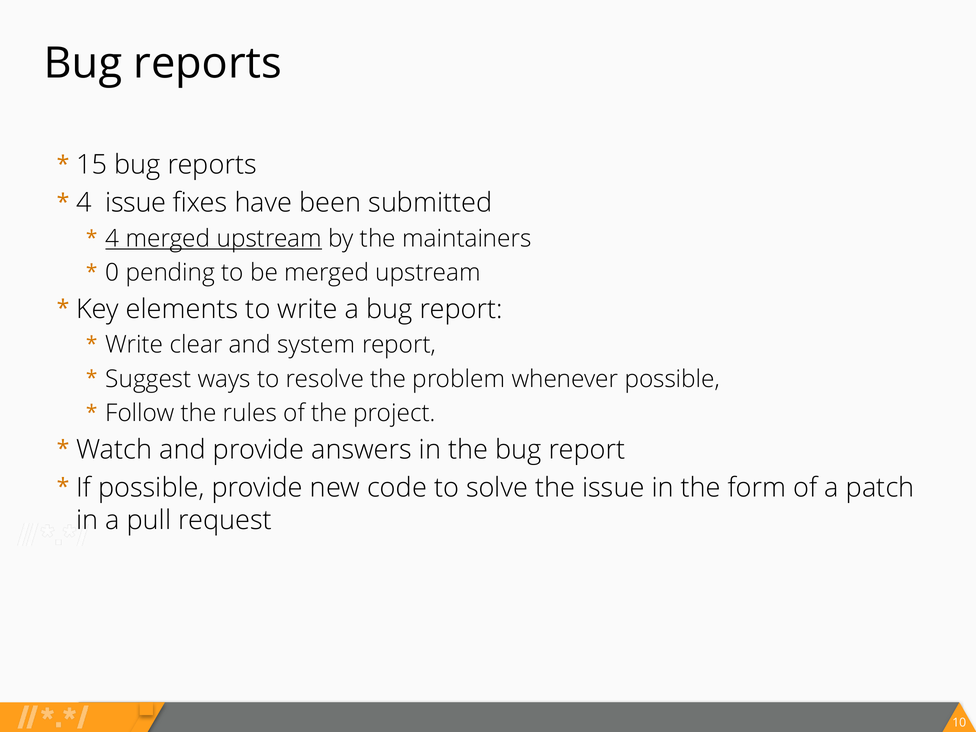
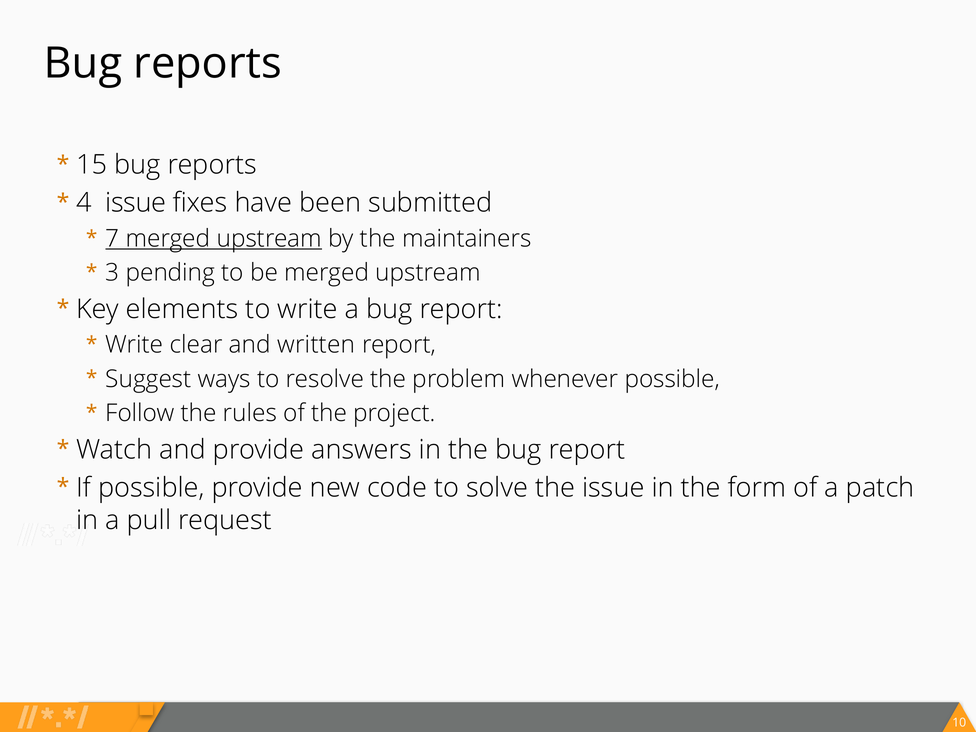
4 at (112, 239): 4 -> 7
0: 0 -> 3
system: system -> written
